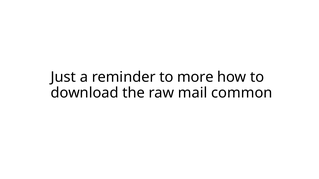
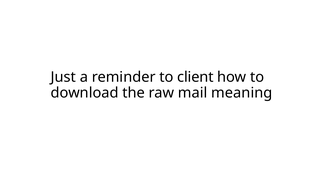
more: more -> client
common: common -> meaning
